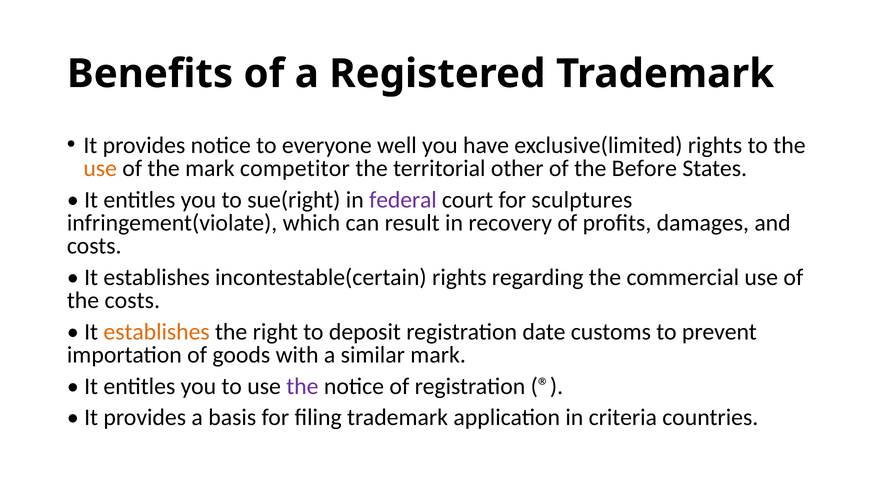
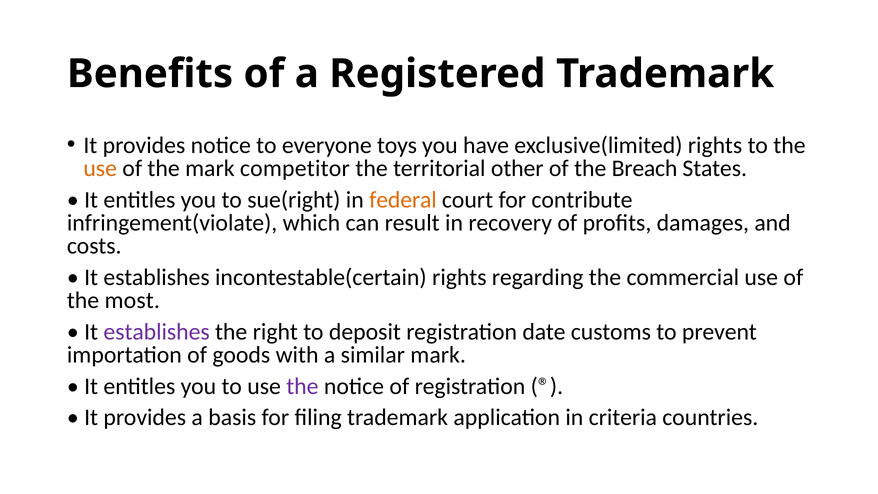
well: well -> toys
Before: Before -> Breach
federal colour: purple -> orange
sculptures: sculptures -> contribute
the costs: costs -> most
establishes at (157, 332) colour: orange -> purple
